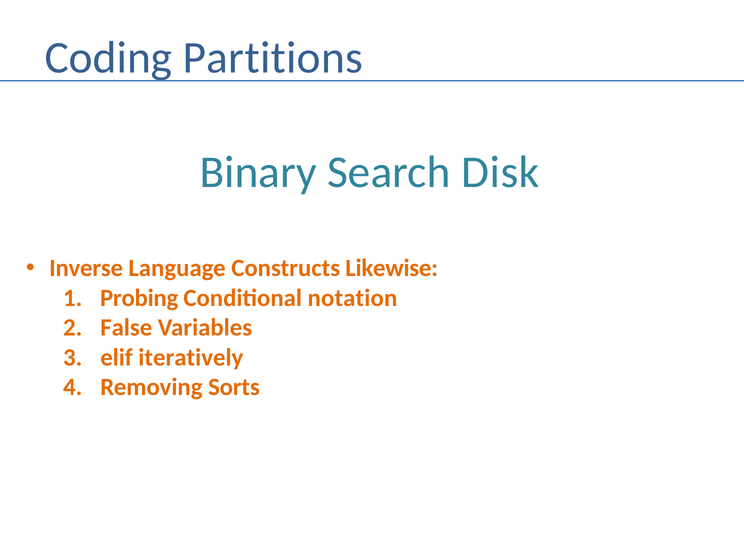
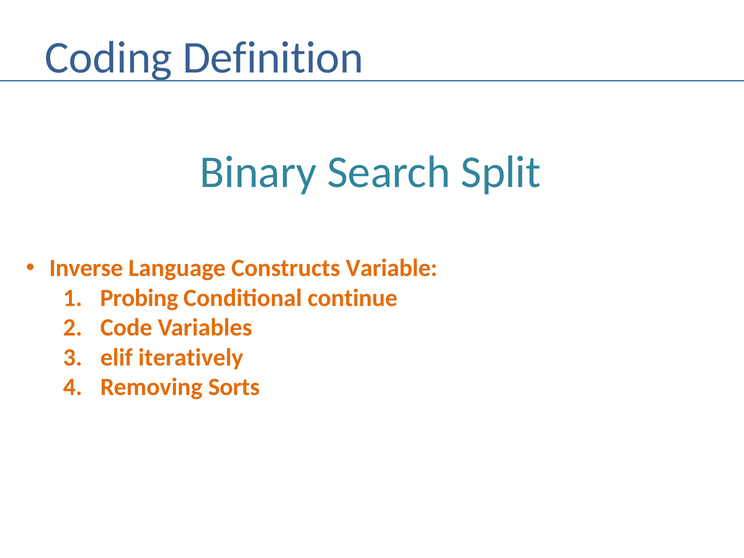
Partitions: Partitions -> Definition
Disk: Disk -> Split
Likewise: Likewise -> Variable
notation: notation -> continue
False: False -> Code
